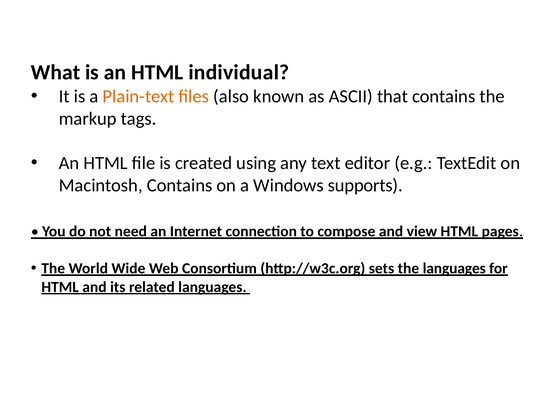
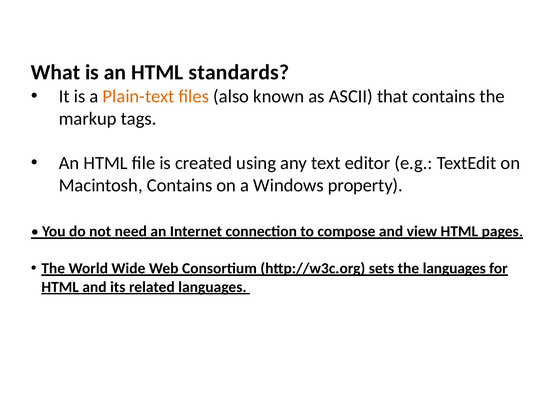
individual: individual -> standards
supports: supports -> property
